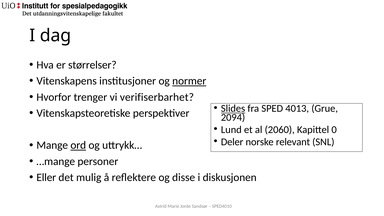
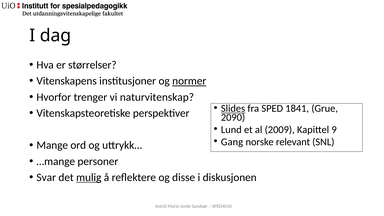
verifiserbarhet: verifiserbarhet -> naturvitenskap
4013: 4013 -> 1841
2094: 2094 -> 2090
2060: 2060 -> 2009
0: 0 -> 9
Deler: Deler -> Gang
ord underline: present -> none
Eller: Eller -> Svar
mulig underline: none -> present
